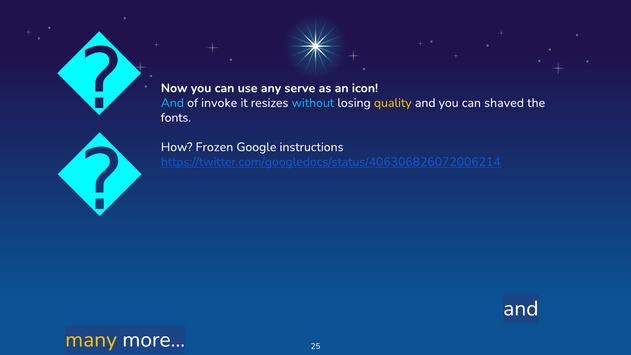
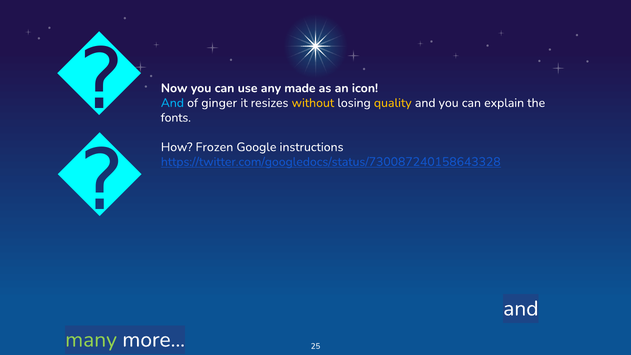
serve: serve -> made
invoke: invoke -> ginger
without colour: light blue -> yellow
shaved: shaved -> explain
https://twitter.com/googledocs/status/406306826072006214: https://twitter.com/googledocs/status/406306826072006214 -> https://twitter.com/googledocs/status/730087240158643328
many colour: yellow -> light green
